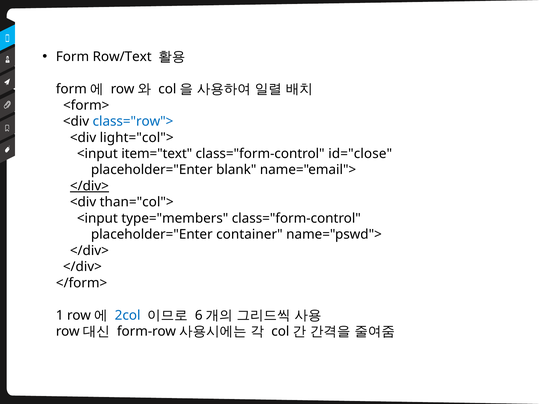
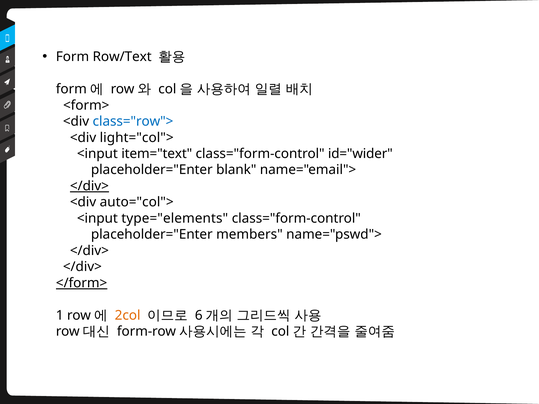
id="close: id="close -> id="wider
than="col">: than="col"> -> auto="col">
type="members: type="members -> type="elements
container: container -> members
</form> underline: none -> present
2col colour: blue -> orange
